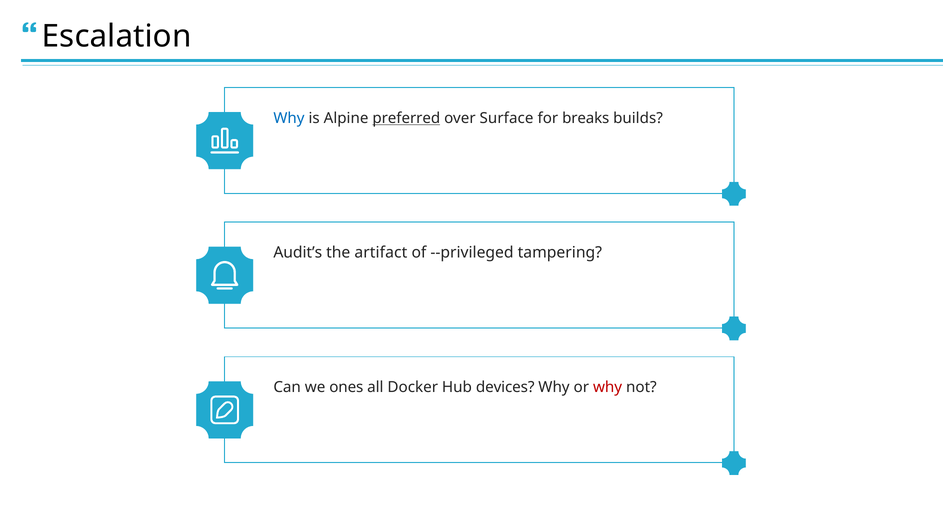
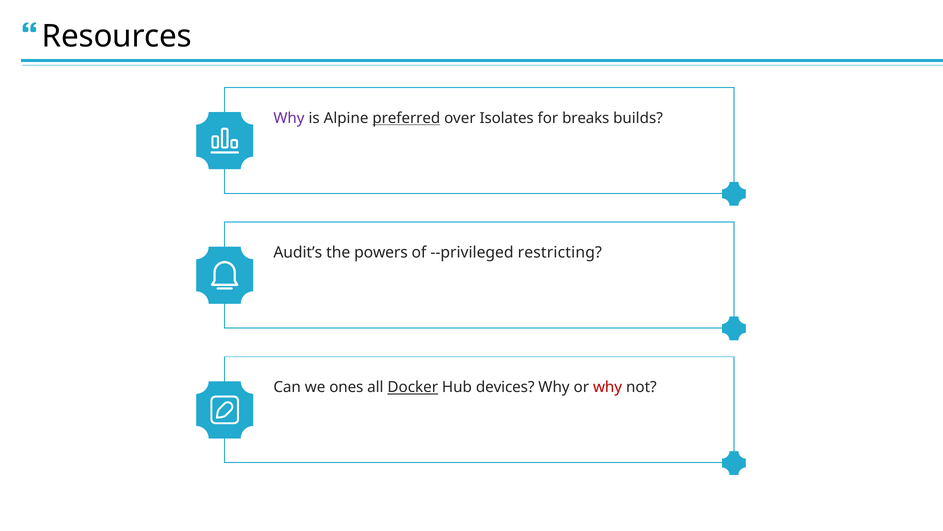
Escalation: Escalation -> Resources
Why at (289, 118) colour: blue -> purple
Surface: Surface -> Isolates
artifact: artifact -> powers
tampering: tampering -> restricting
Docker underline: none -> present
